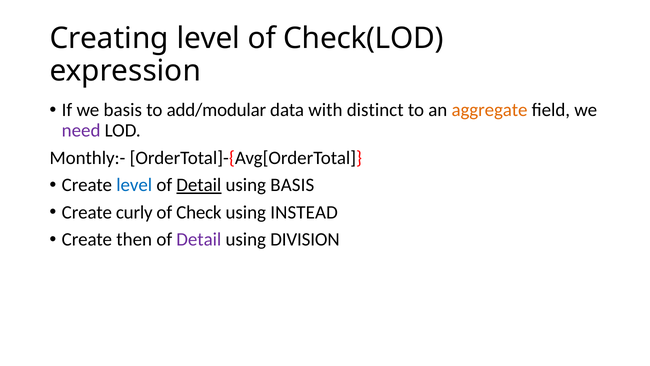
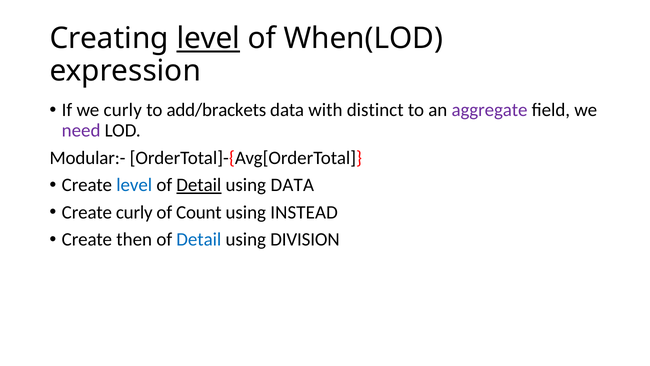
level at (208, 39) underline: none -> present
Check(LOD: Check(LOD -> When(LOD
we basis: basis -> curly
add/modular: add/modular -> add/brackets
aggregate colour: orange -> purple
Monthly:-: Monthly:- -> Modular:-
using BASIS: BASIS -> DATA
Check: Check -> Count
Detail at (199, 239) colour: purple -> blue
